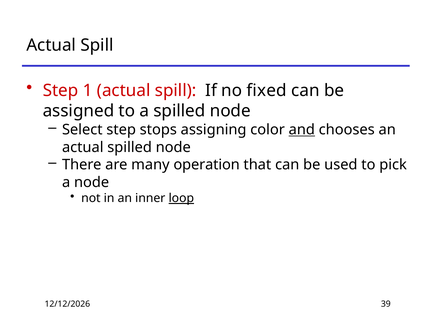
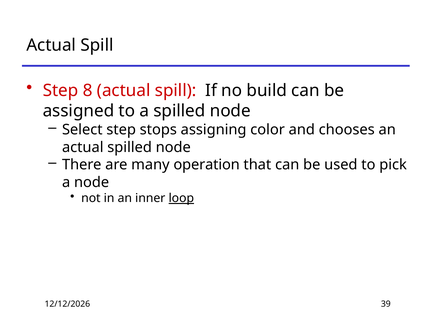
1: 1 -> 8
fixed: fixed -> build
and underline: present -> none
